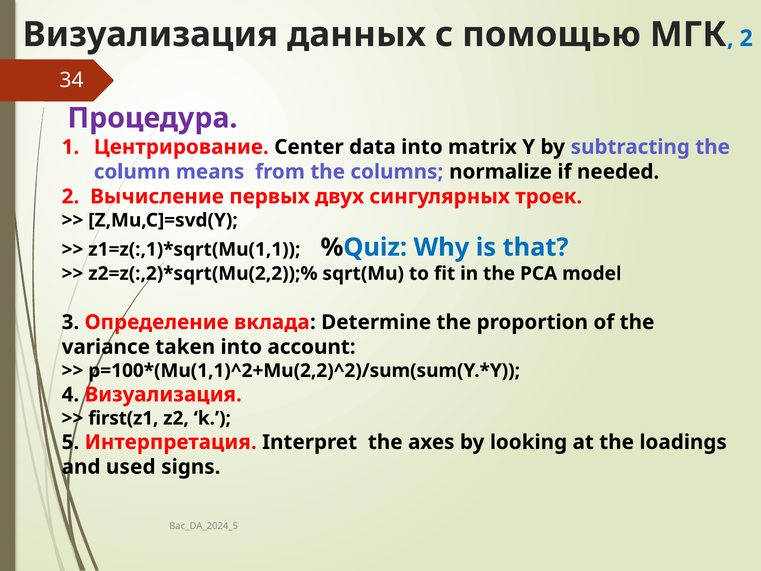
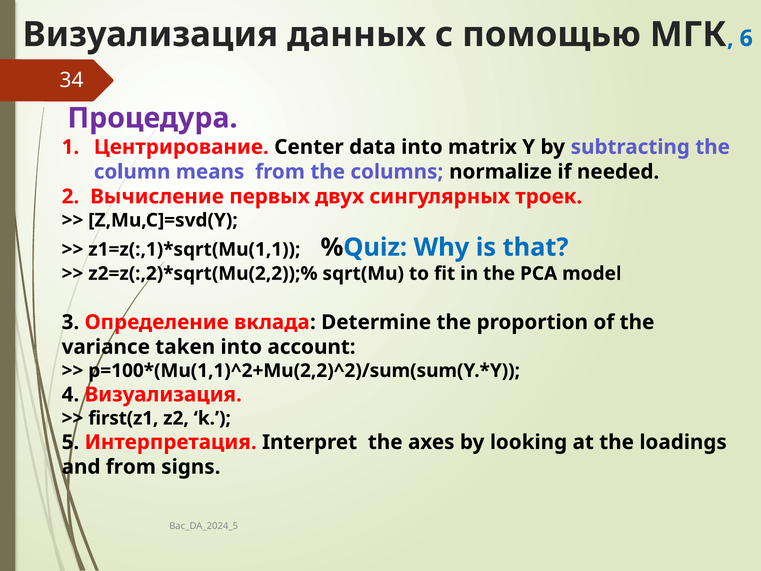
2 at (746, 38): 2 -> 6
and used: used -> from
